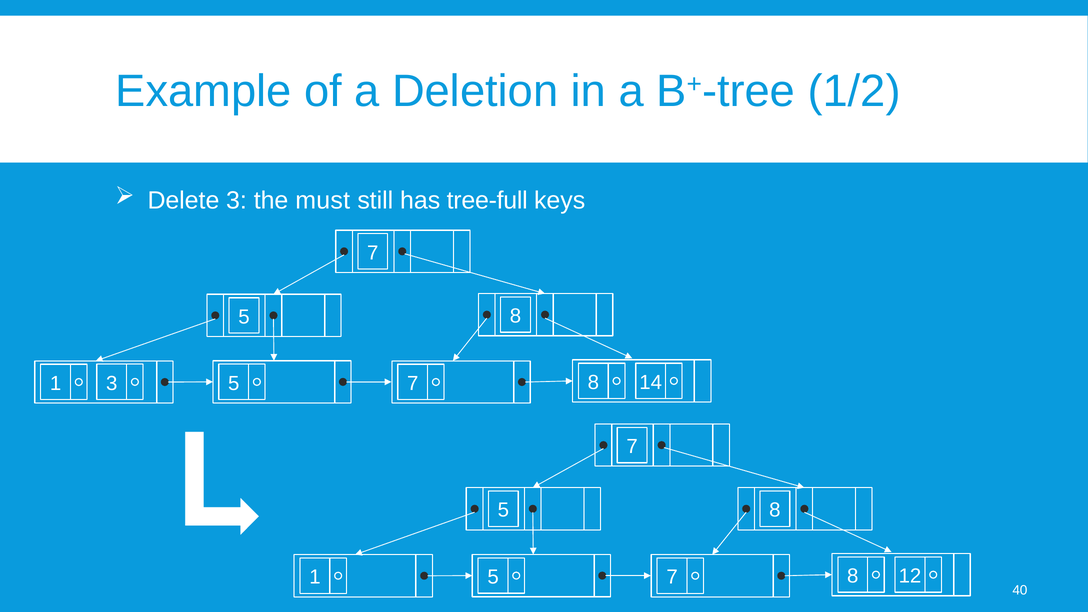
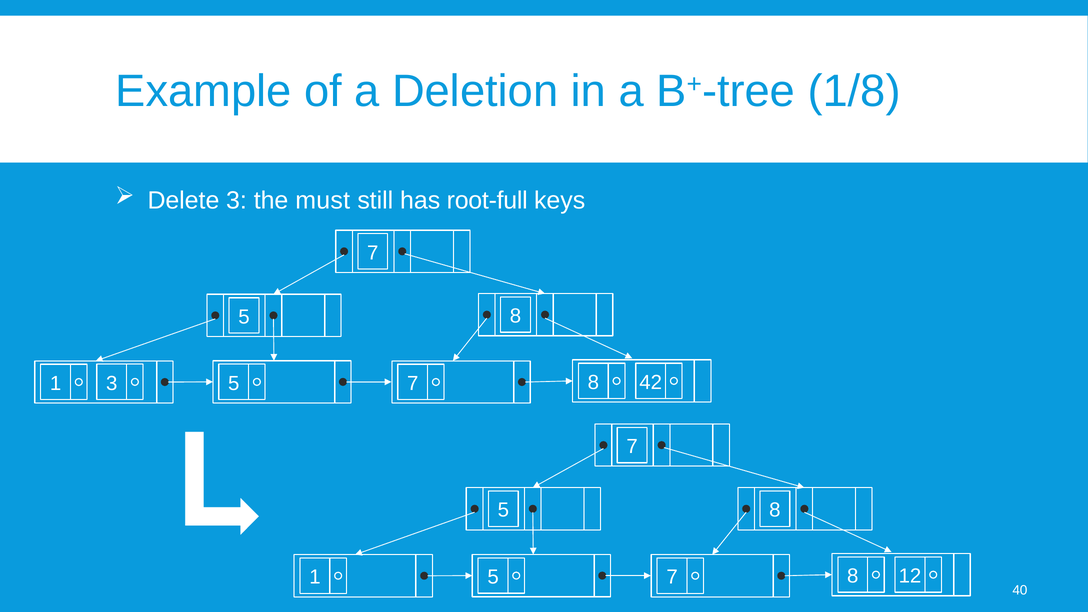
1/2: 1/2 -> 1/8
tree-full: tree-full -> root-full
14: 14 -> 42
